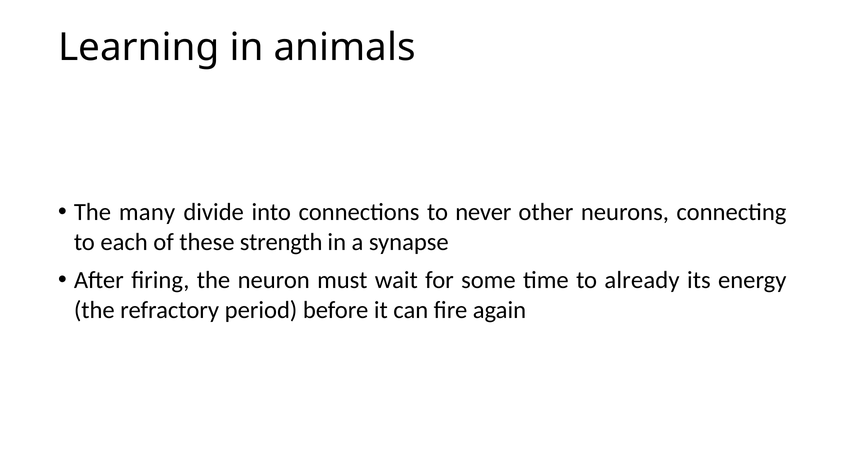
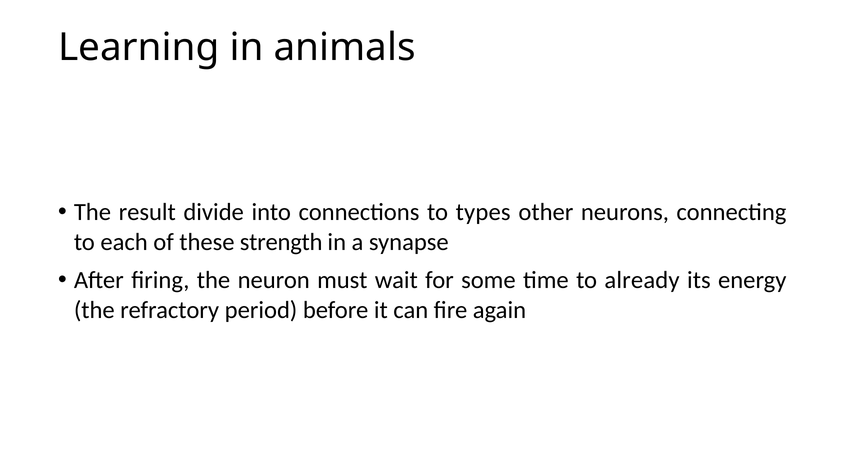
many: many -> result
never: never -> types
